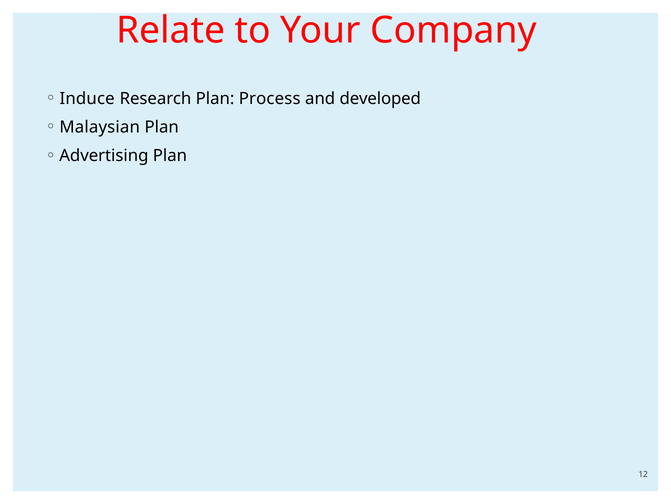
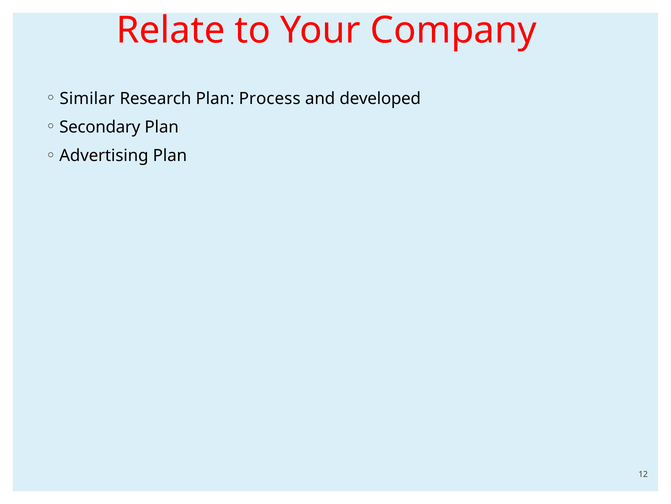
Induce: Induce -> Similar
Malaysian: Malaysian -> Secondary
